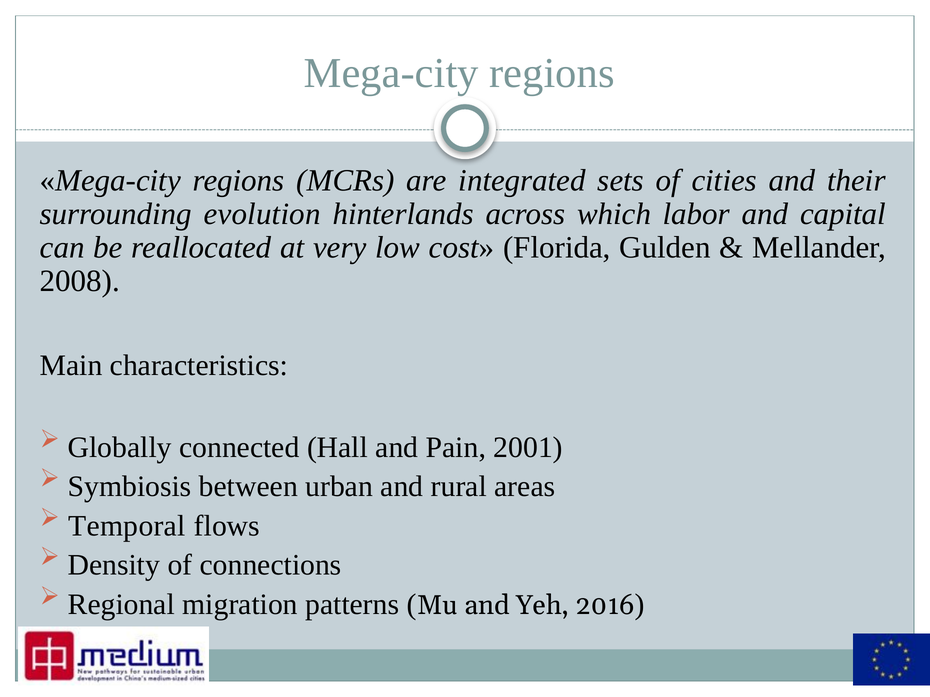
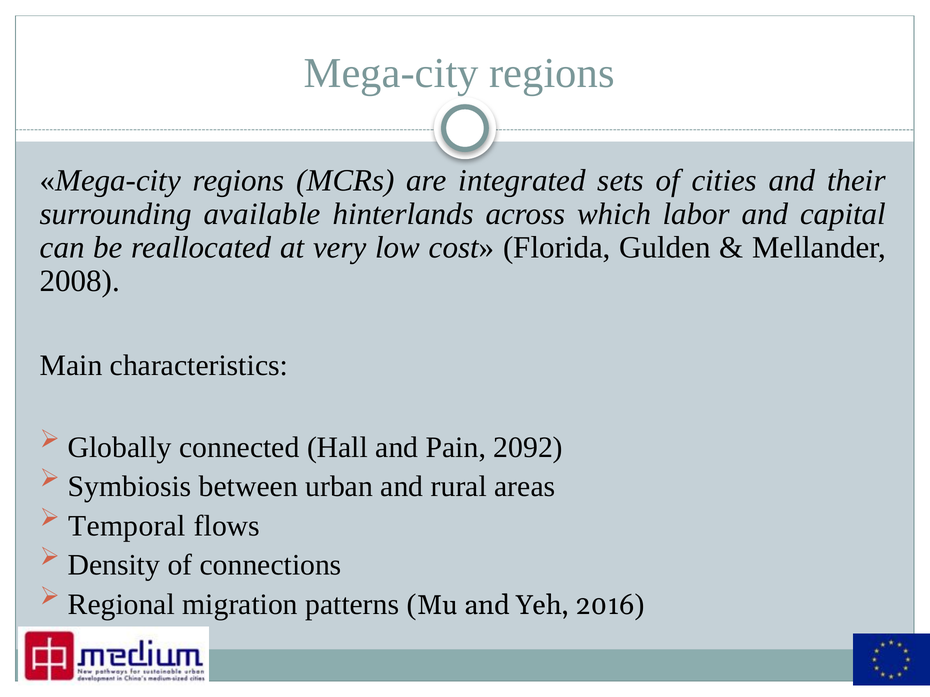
evolution: evolution -> available
2001: 2001 -> 2092
